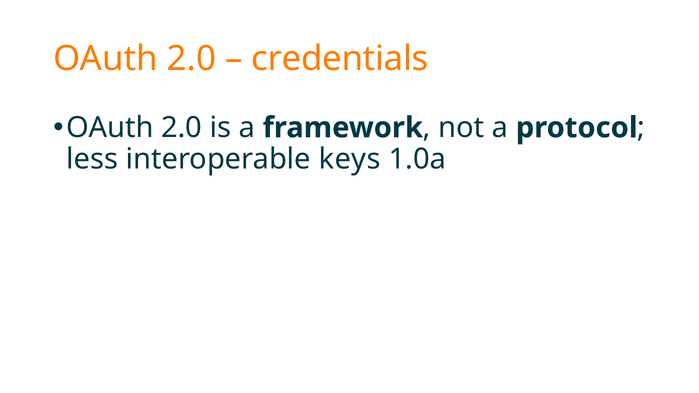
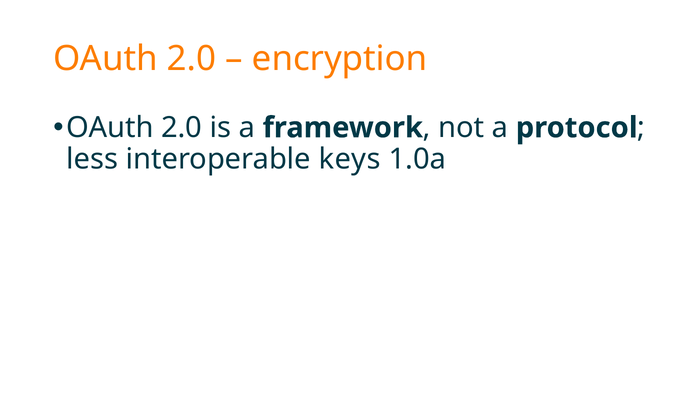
credentials: credentials -> encryption
